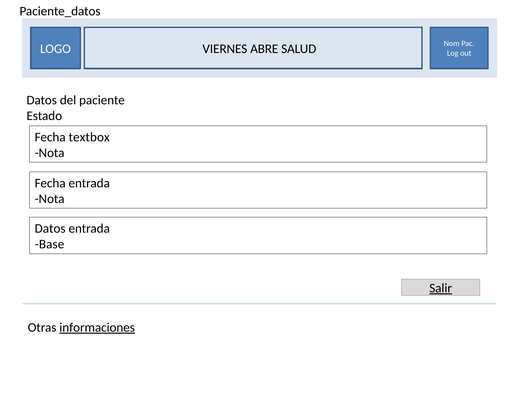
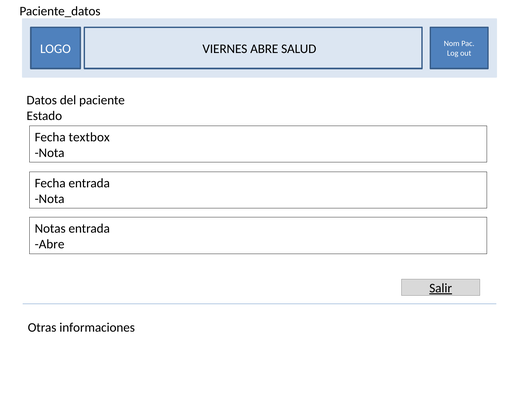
Datos at (50, 228): Datos -> Notas
Base at (50, 244): Base -> Abre
informaciones underline: present -> none
